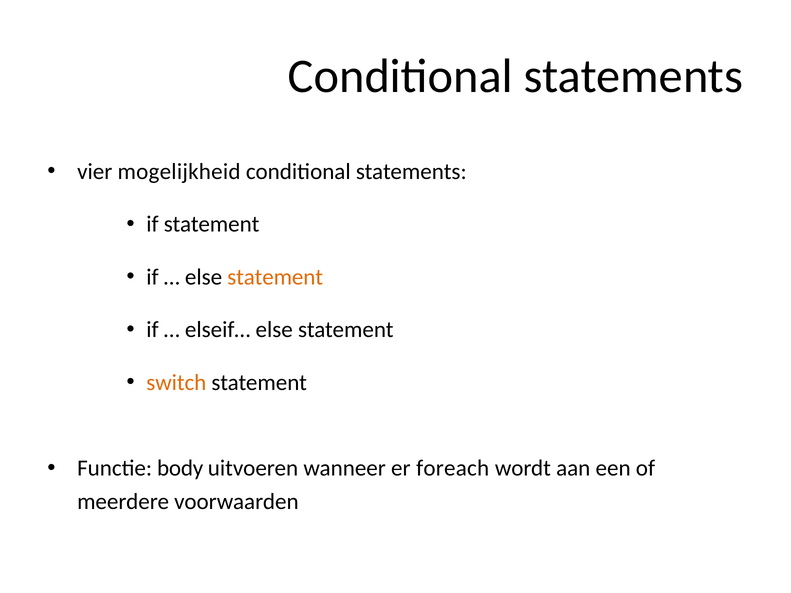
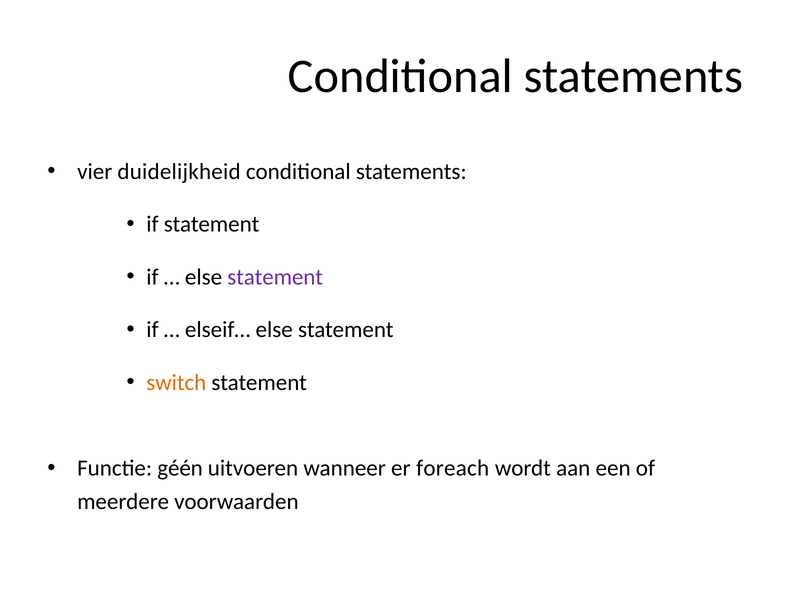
mogelijkheid: mogelijkheid -> duidelijkheid
statement at (275, 277) colour: orange -> purple
body: body -> géén
